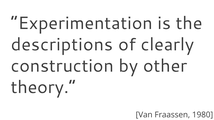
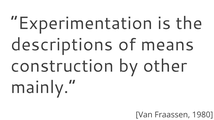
clearly: clearly -> means
theory: theory -> mainly
